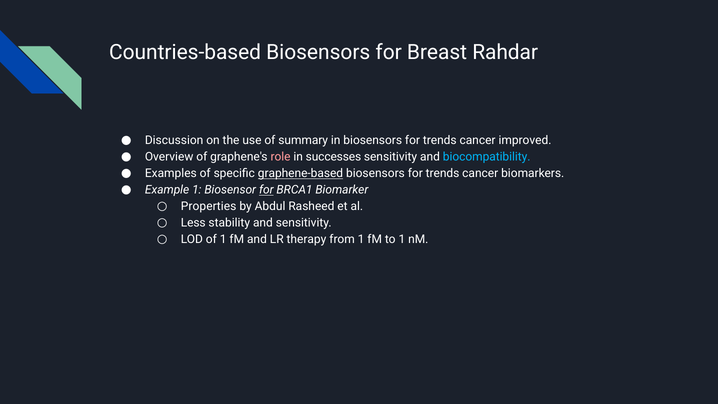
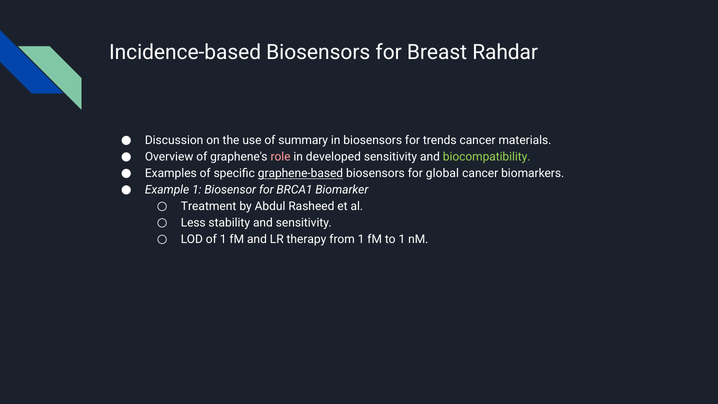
Countries-based: Countries-based -> Incidence-based
improved: improved -> materials
successes: successes -> developed
biocompatibility colour: light blue -> light green
trends at (443, 173): trends -> global
for at (266, 190) underline: present -> none
Properties: Properties -> Treatment
